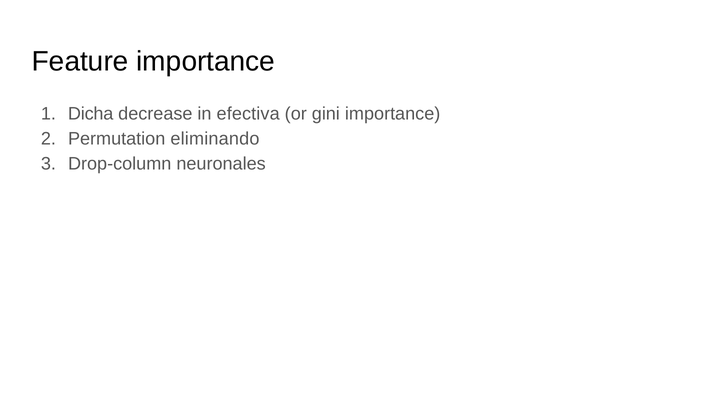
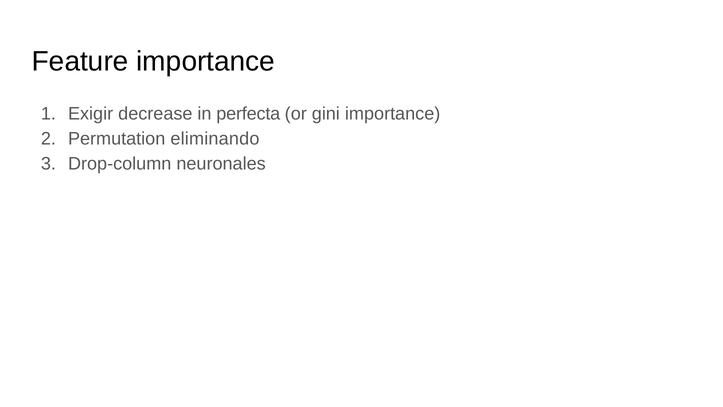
Dicha: Dicha -> Exigir
efectiva: efectiva -> perfecta
